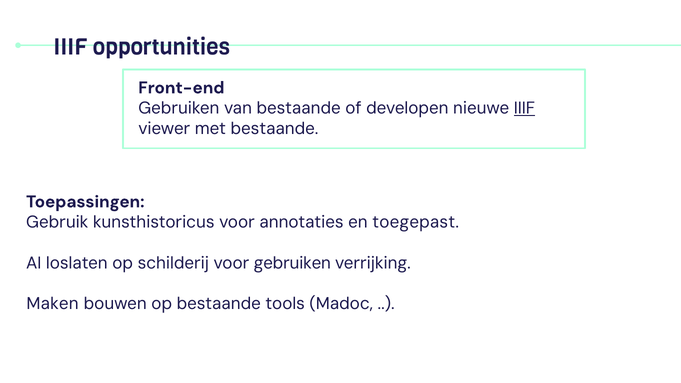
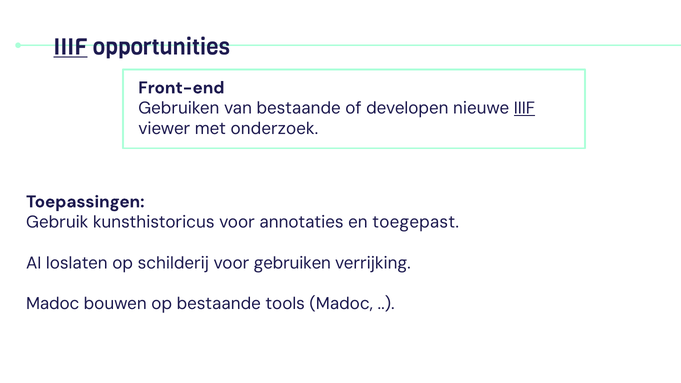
IIIF at (71, 47) underline: none -> present
met bestaande: bestaande -> onderzoek
Maken at (53, 304): Maken -> Madoc
